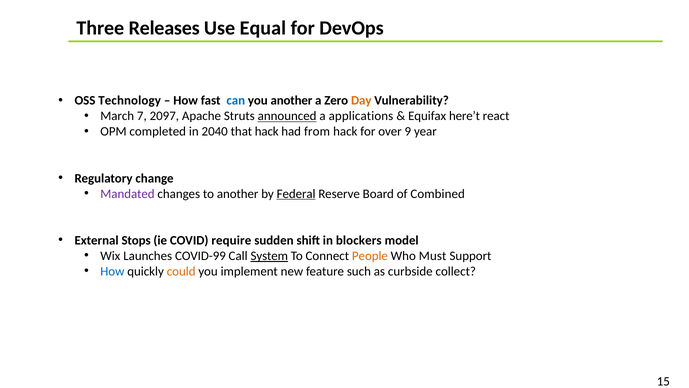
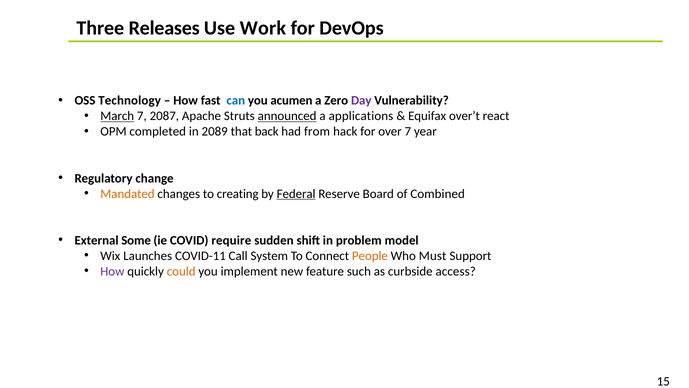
Equal: Equal -> Work
you another: another -> acumen
Day colour: orange -> purple
March underline: none -> present
2097: 2097 -> 2087
here’t: here’t -> over’t
2040: 2040 -> 2089
that hack: hack -> back
over 9: 9 -> 7
Mandated colour: purple -> orange
to another: another -> creating
Stops: Stops -> Some
blockers: blockers -> problem
COVID-99: COVID-99 -> COVID-11
System underline: present -> none
How at (112, 271) colour: blue -> purple
collect: collect -> access
